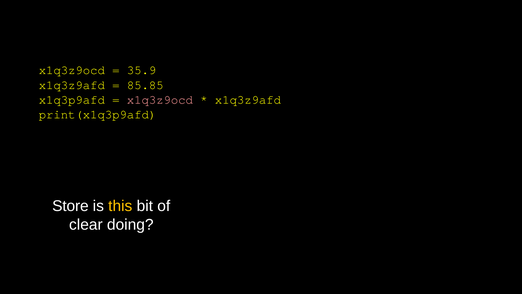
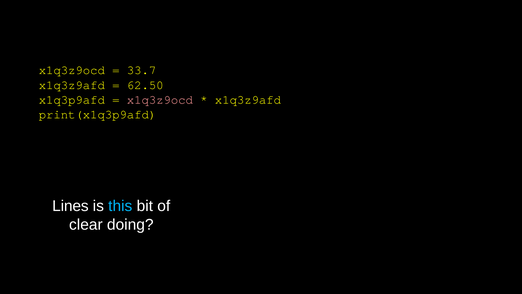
35.9: 35.9 -> 33.7
85.85: 85.85 -> 62.50
Store: Store -> Lines
this colour: yellow -> light blue
